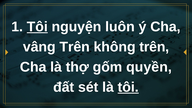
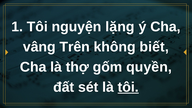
Tôi at (37, 27) underline: present -> none
luôn: luôn -> lặng
không trên: trên -> biết
